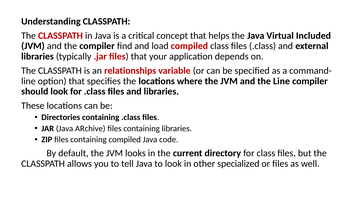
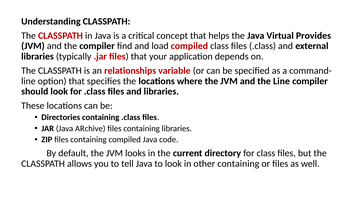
Included: Included -> Provides
other specialized: specialized -> containing
